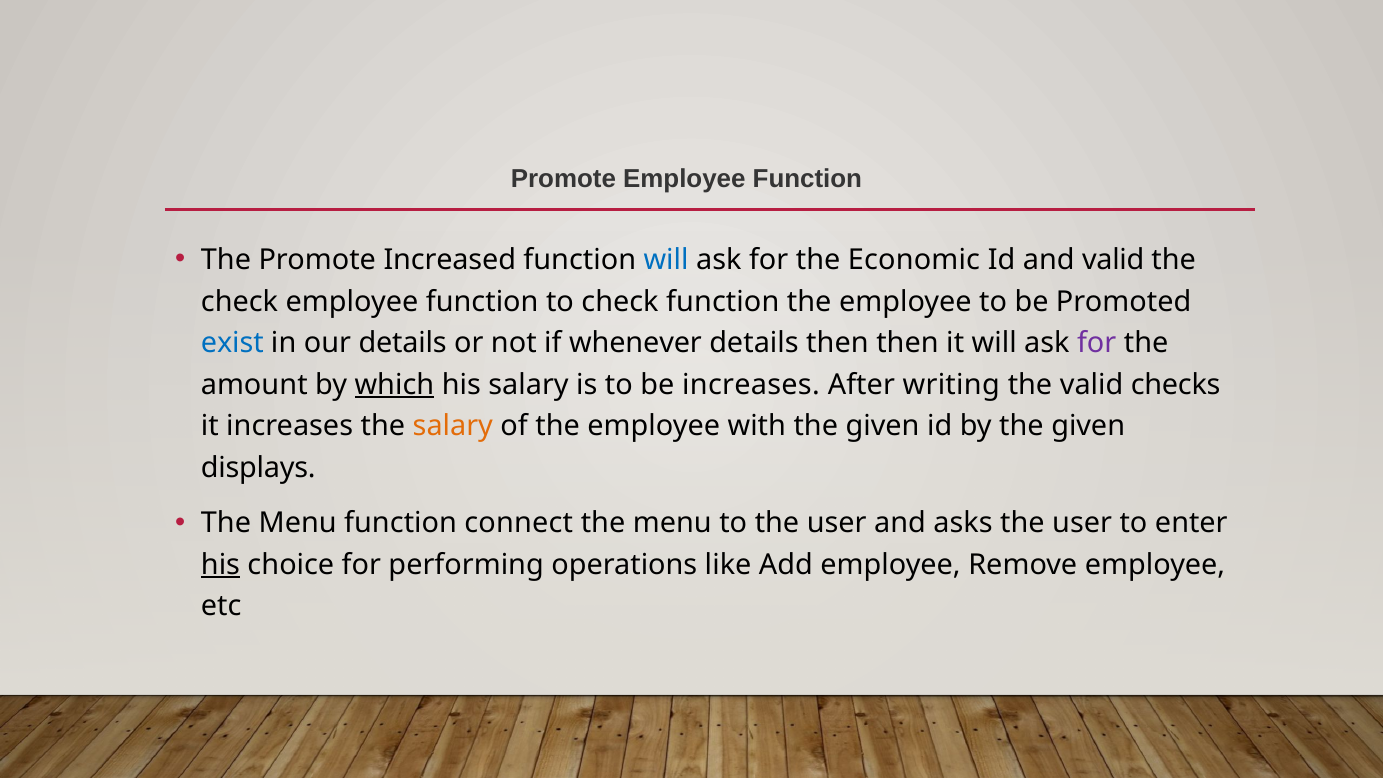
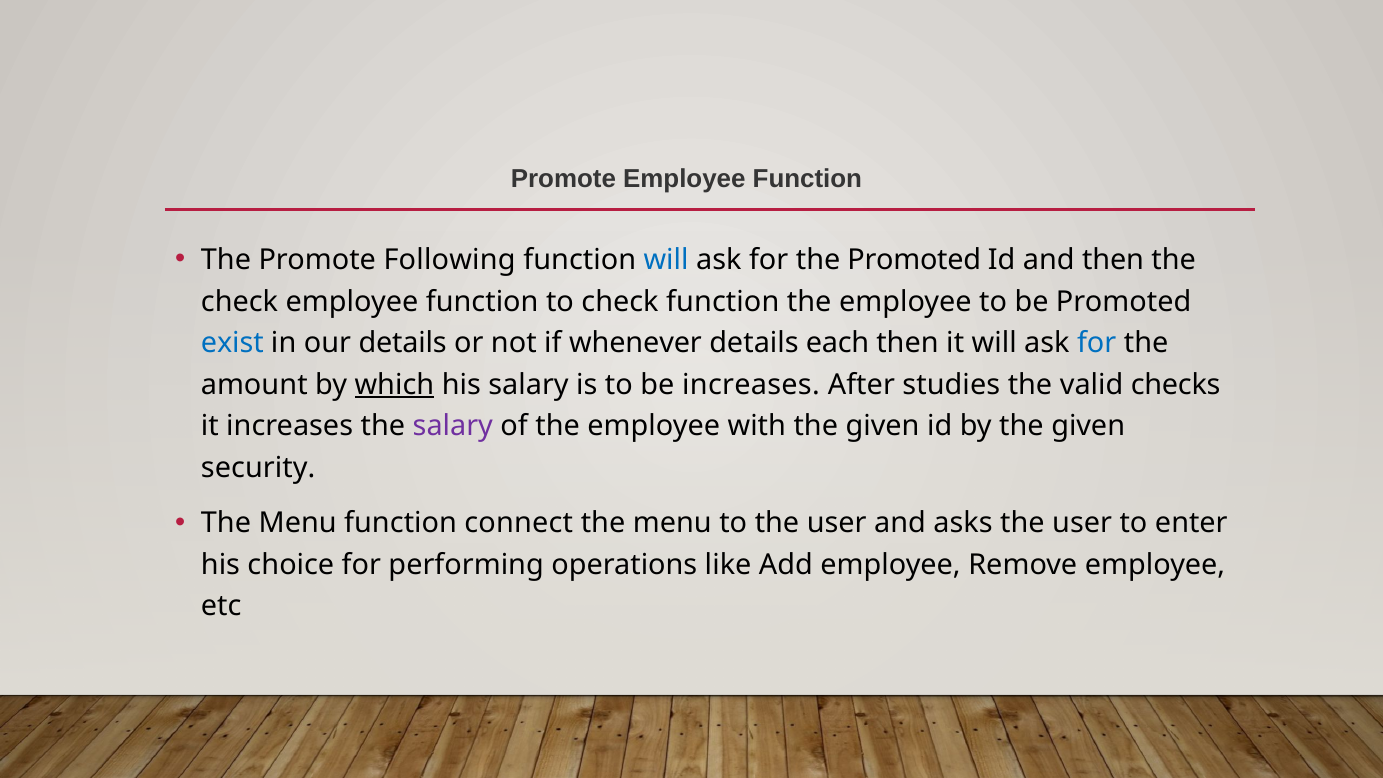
Increased: Increased -> Following
the Economic: Economic -> Promoted
and valid: valid -> then
details then: then -> each
for at (1097, 343) colour: purple -> blue
writing: writing -> studies
salary at (453, 426) colour: orange -> purple
displays: displays -> security
his at (220, 565) underline: present -> none
